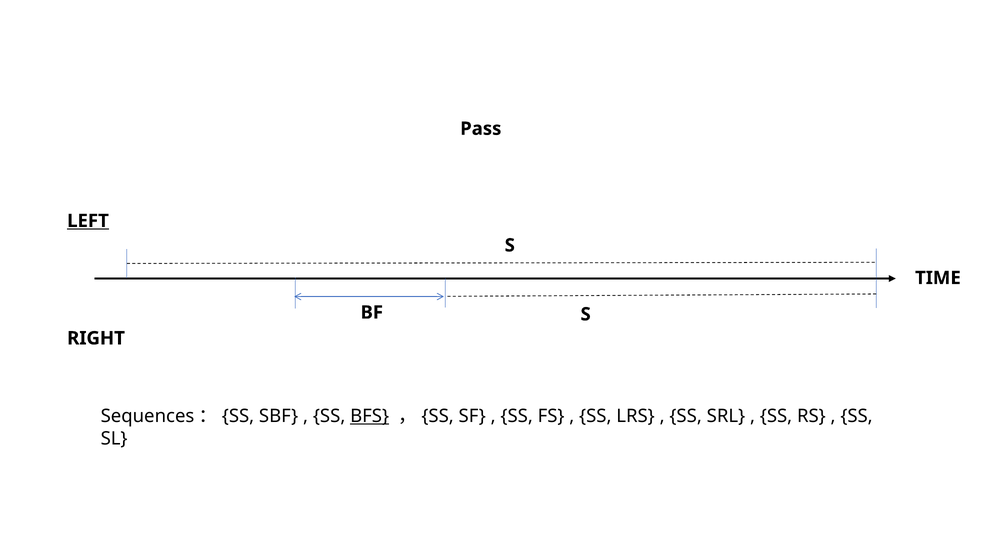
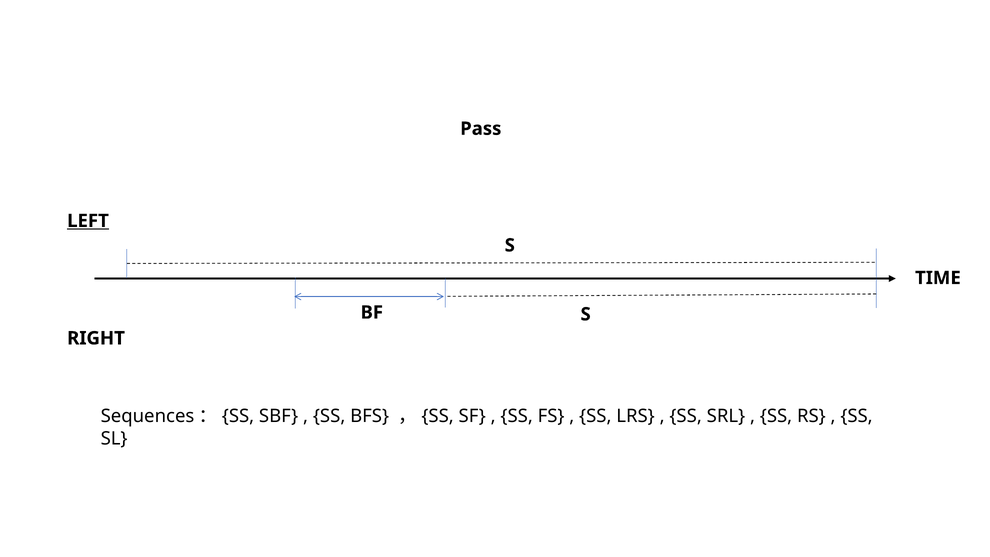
BFS underline: present -> none
